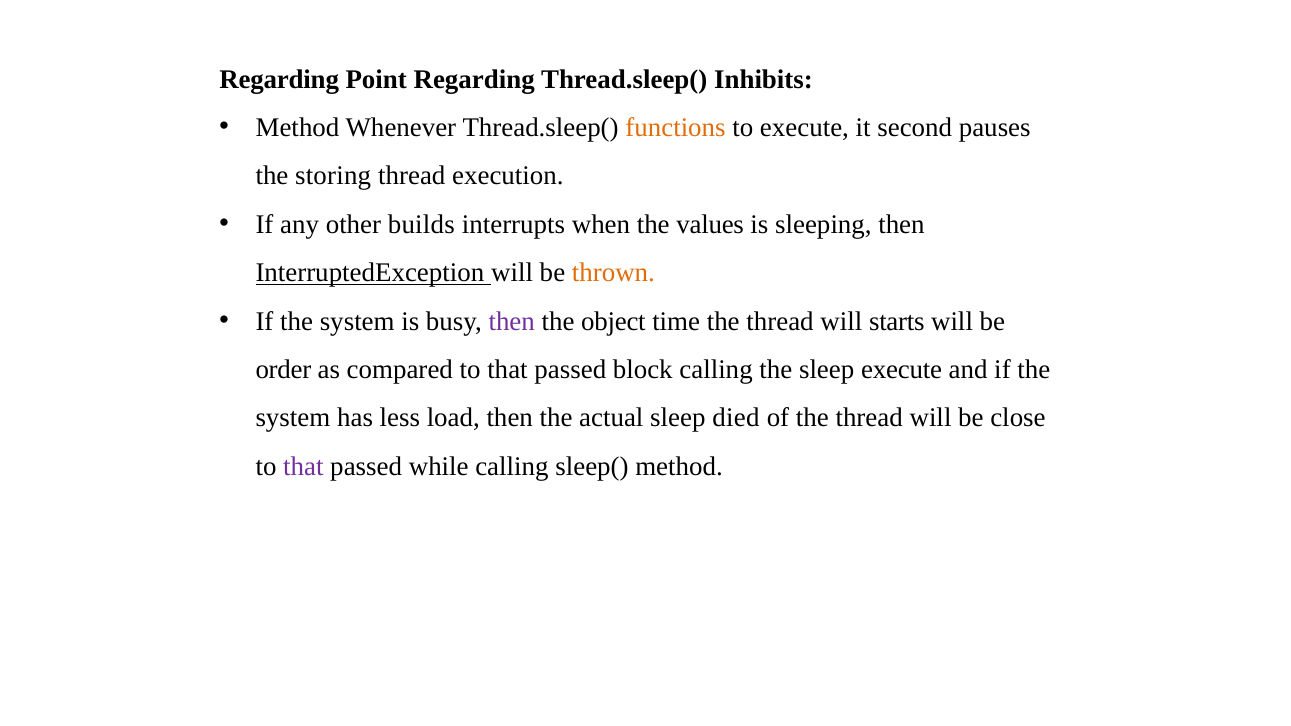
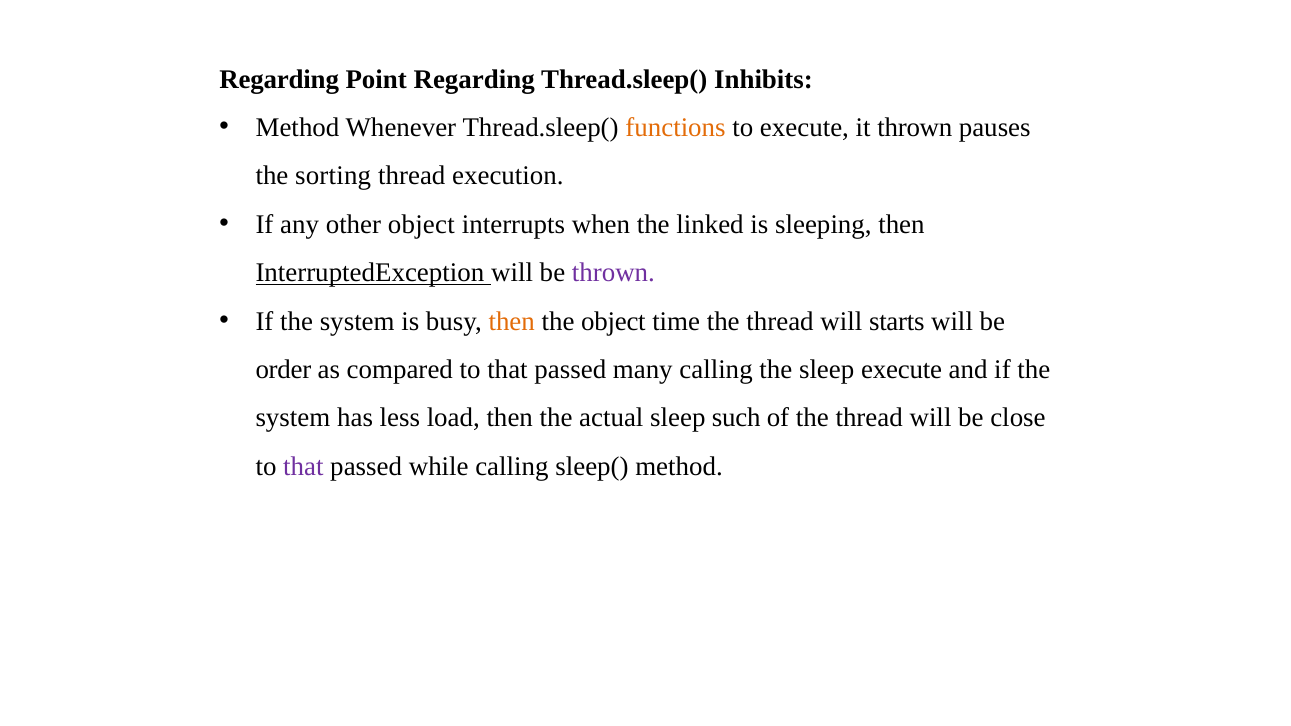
it second: second -> thrown
storing: storing -> sorting
other builds: builds -> object
values: values -> linked
thrown at (613, 273) colour: orange -> purple
then at (512, 321) colour: purple -> orange
block: block -> many
died: died -> such
